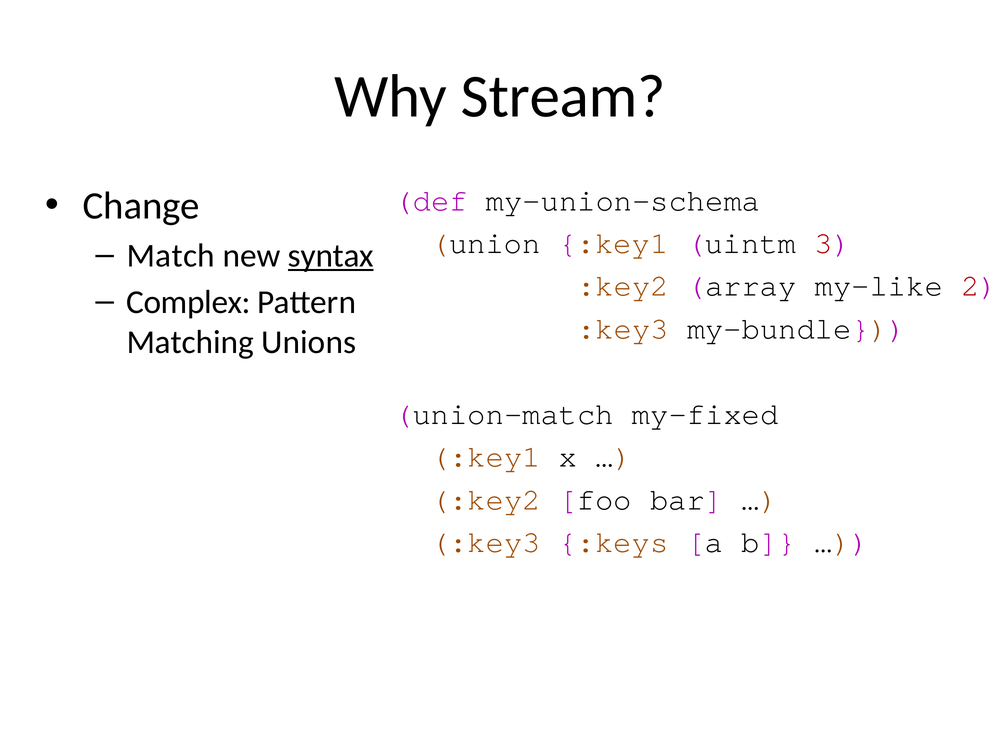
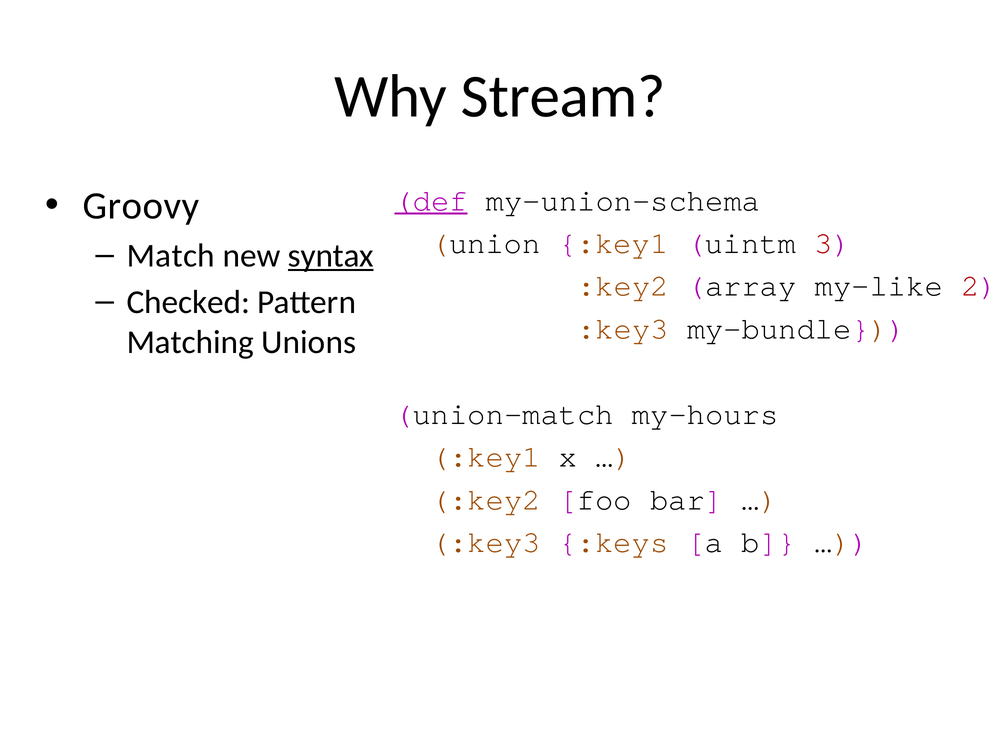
Change: Change -> Groovy
def underline: none -> present
Complex: Complex -> Checked
my-fixed: my-fixed -> my-hours
